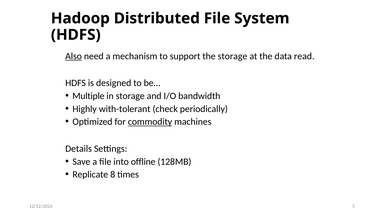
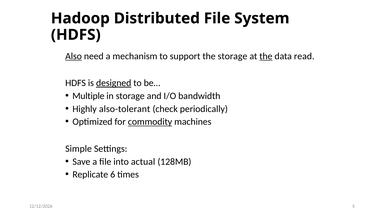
the at (266, 56) underline: none -> present
designed underline: none -> present
with-tolerant: with-tolerant -> also-tolerant
Details: Details -> Simple
offline: offline -> actual
8: 8 -> 6
